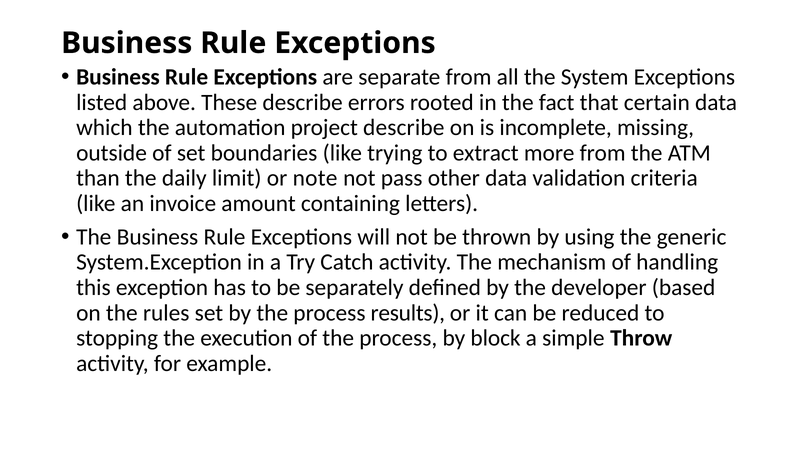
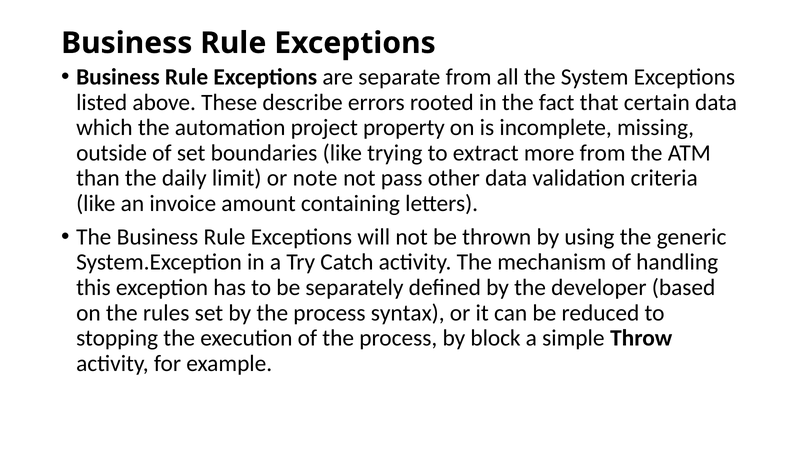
project describe: describe -> property
results: results -> syntax
